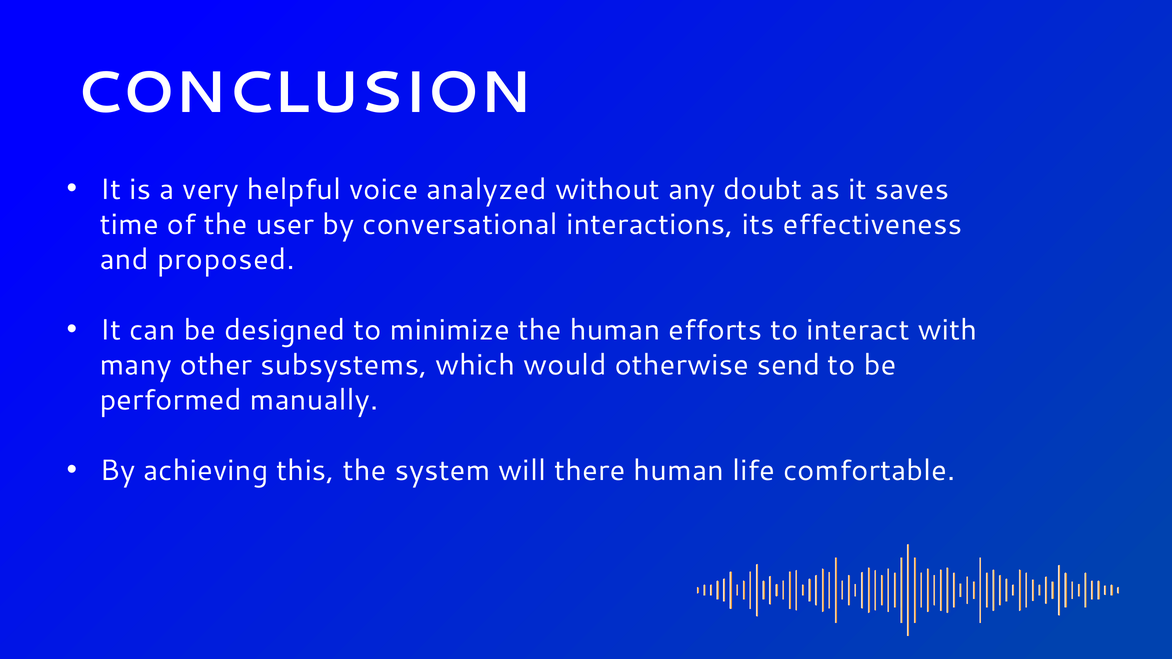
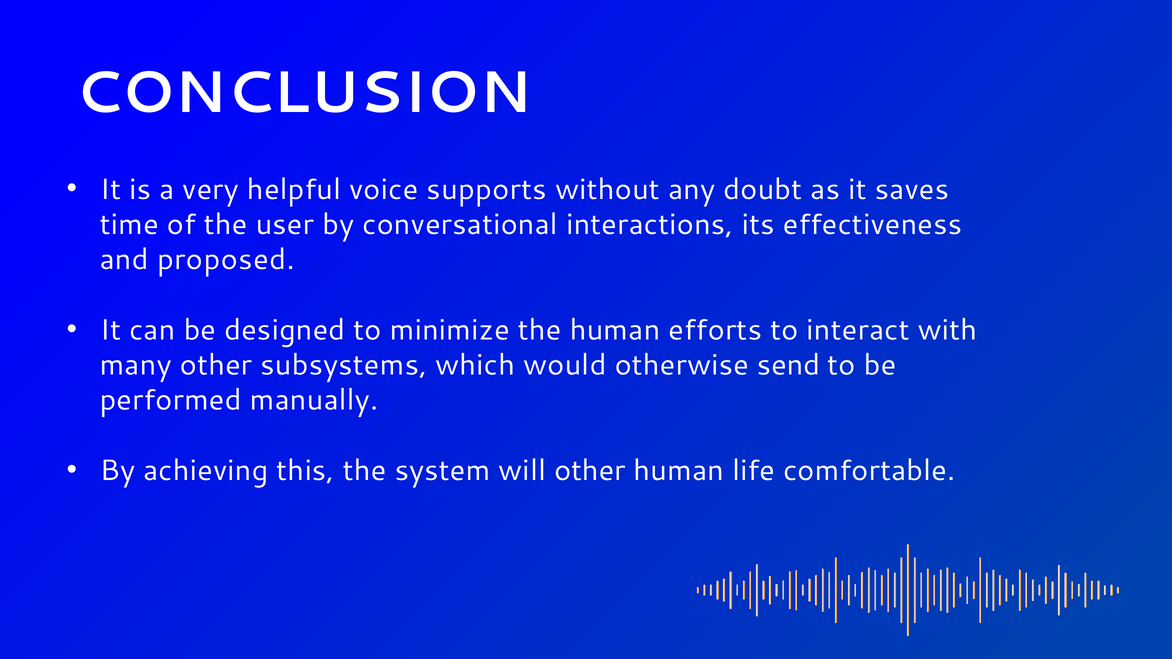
analyzed: analyzed -> supports
will there: there -> other
